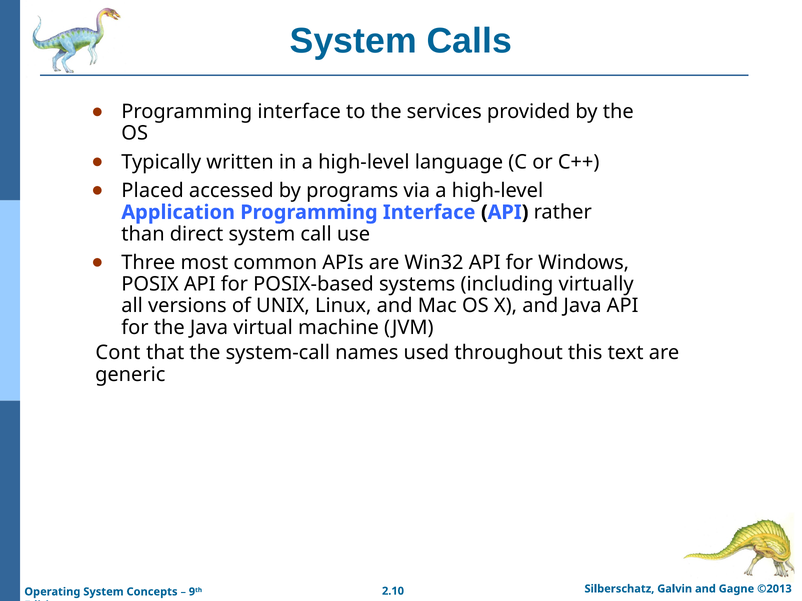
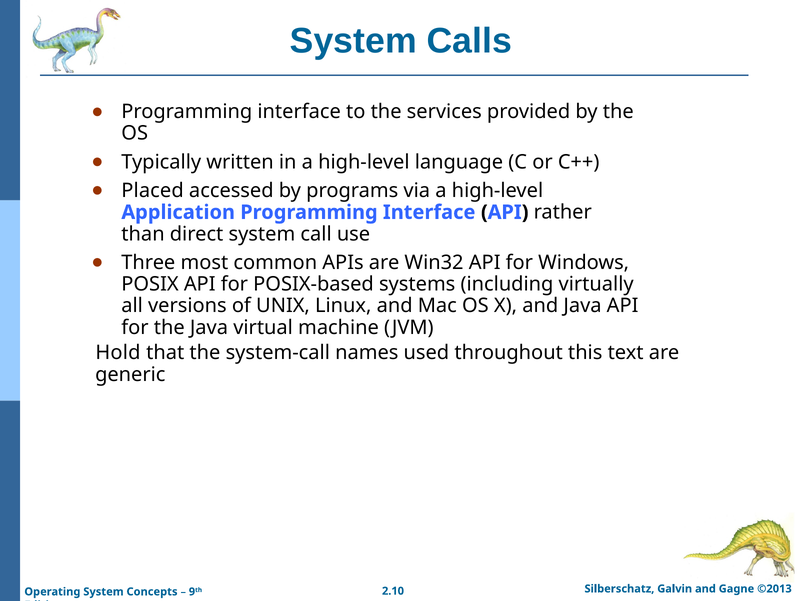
Cont: Cont -> Hold
